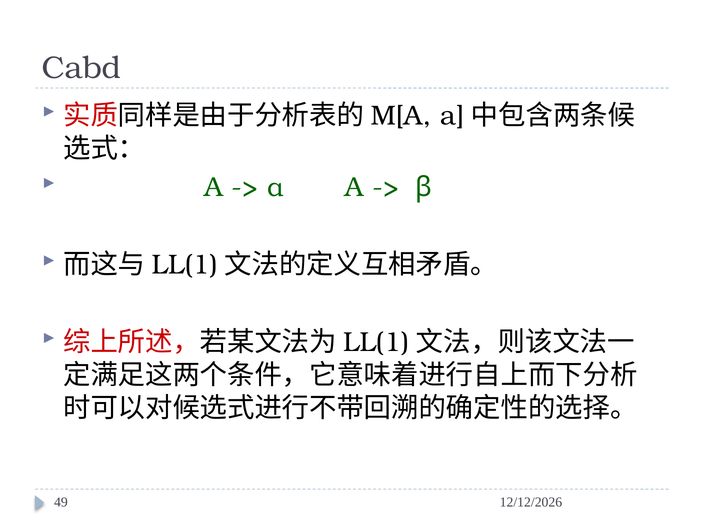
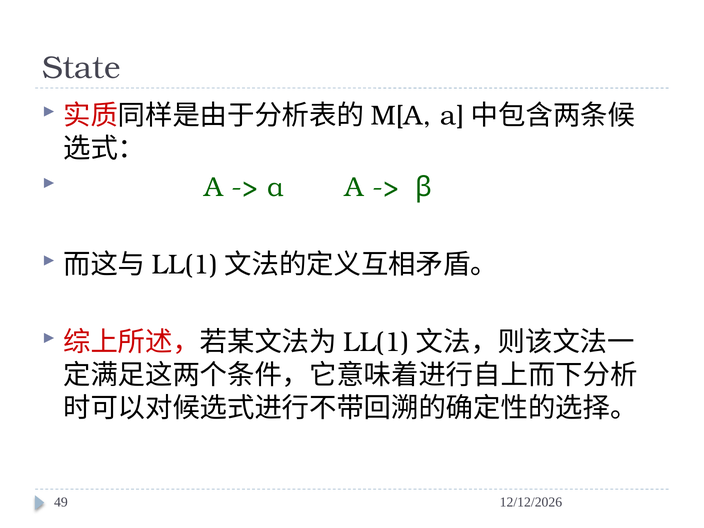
Cabd: Cabd -> State
